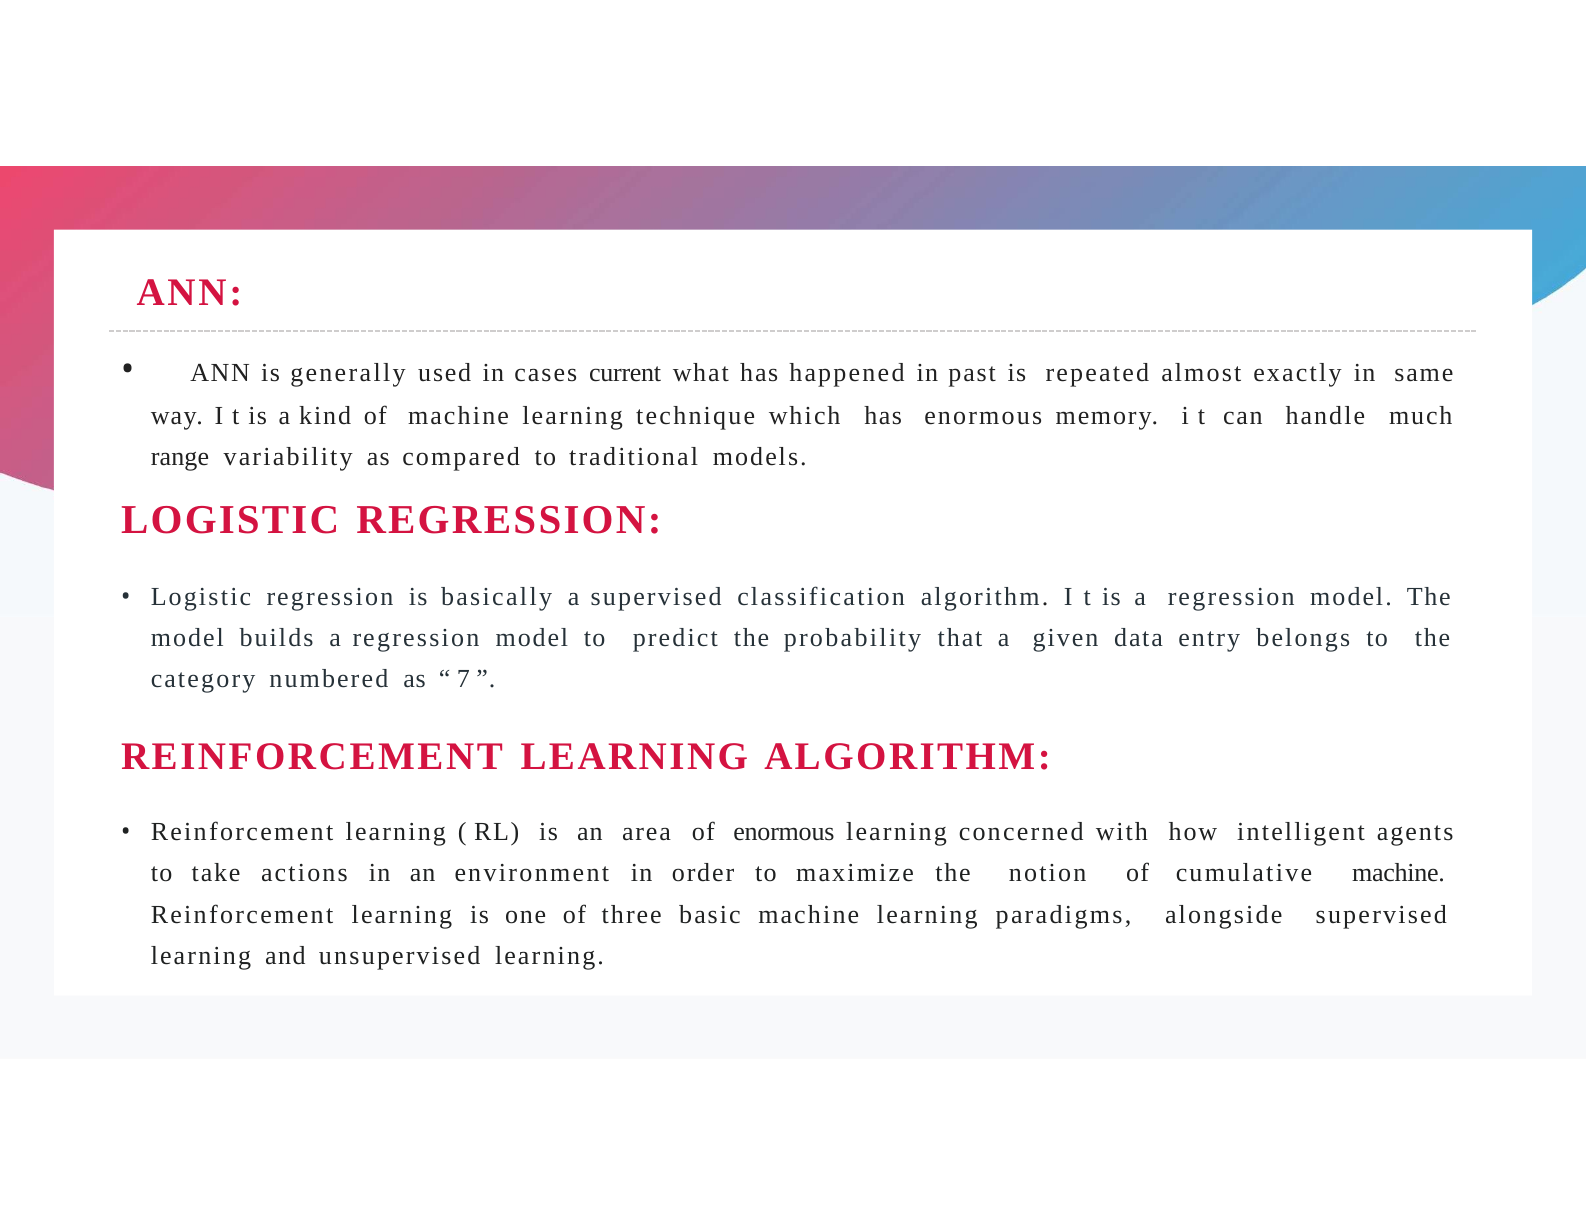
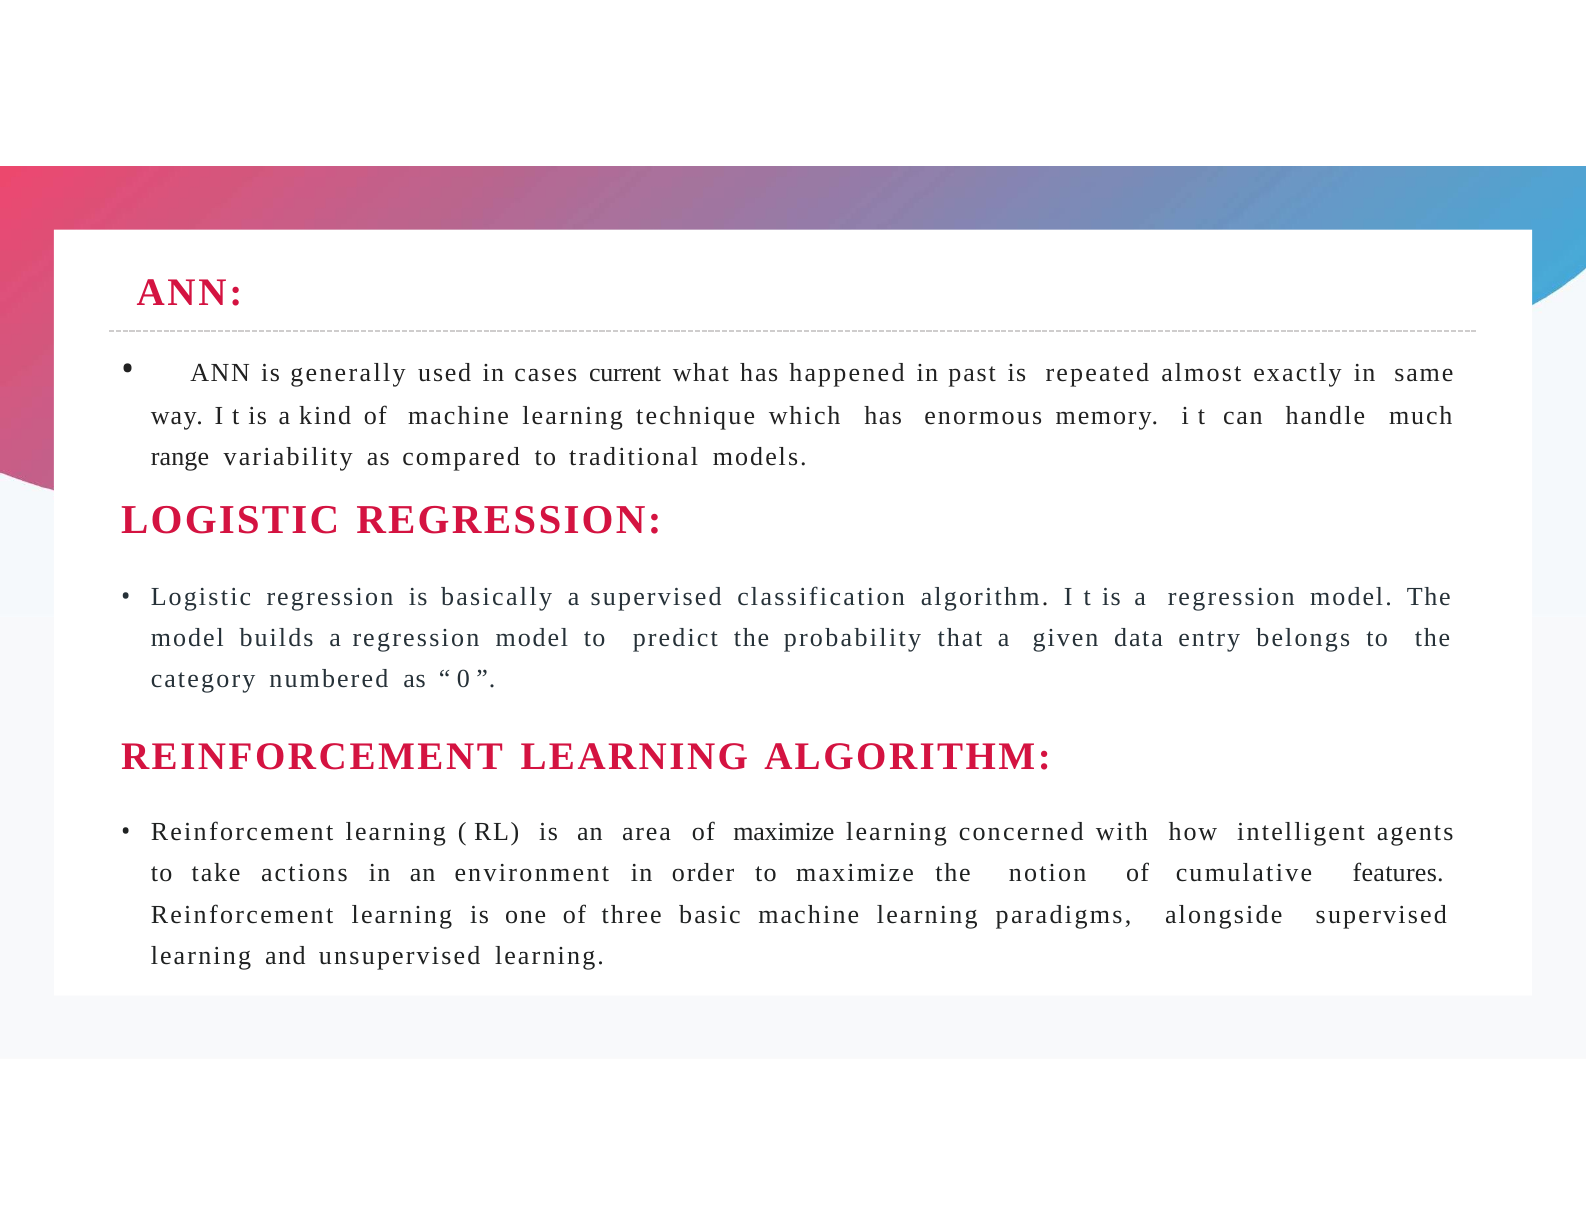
7: 7 -> 0
of enormous: enormous -> maximize
cumulative machine: machine -> features
